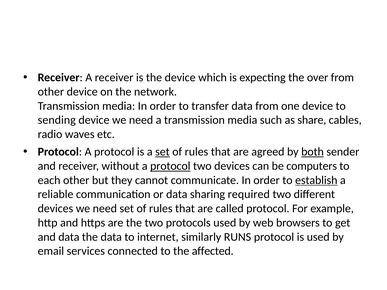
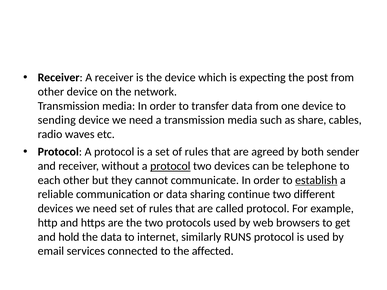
over: over -> post
set at (162, 152) underline: present -> none
both underline: present -> none
computers: computers -> telephone
required: required -> continue
and data: data -> hold
